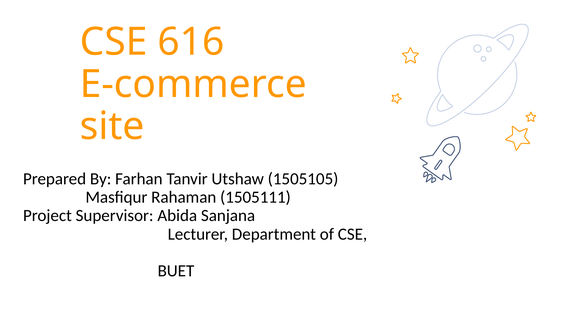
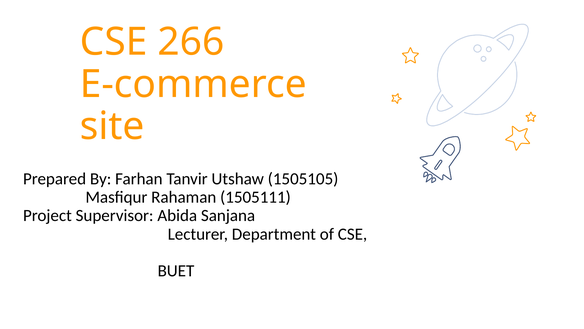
616: 616 -> 266
